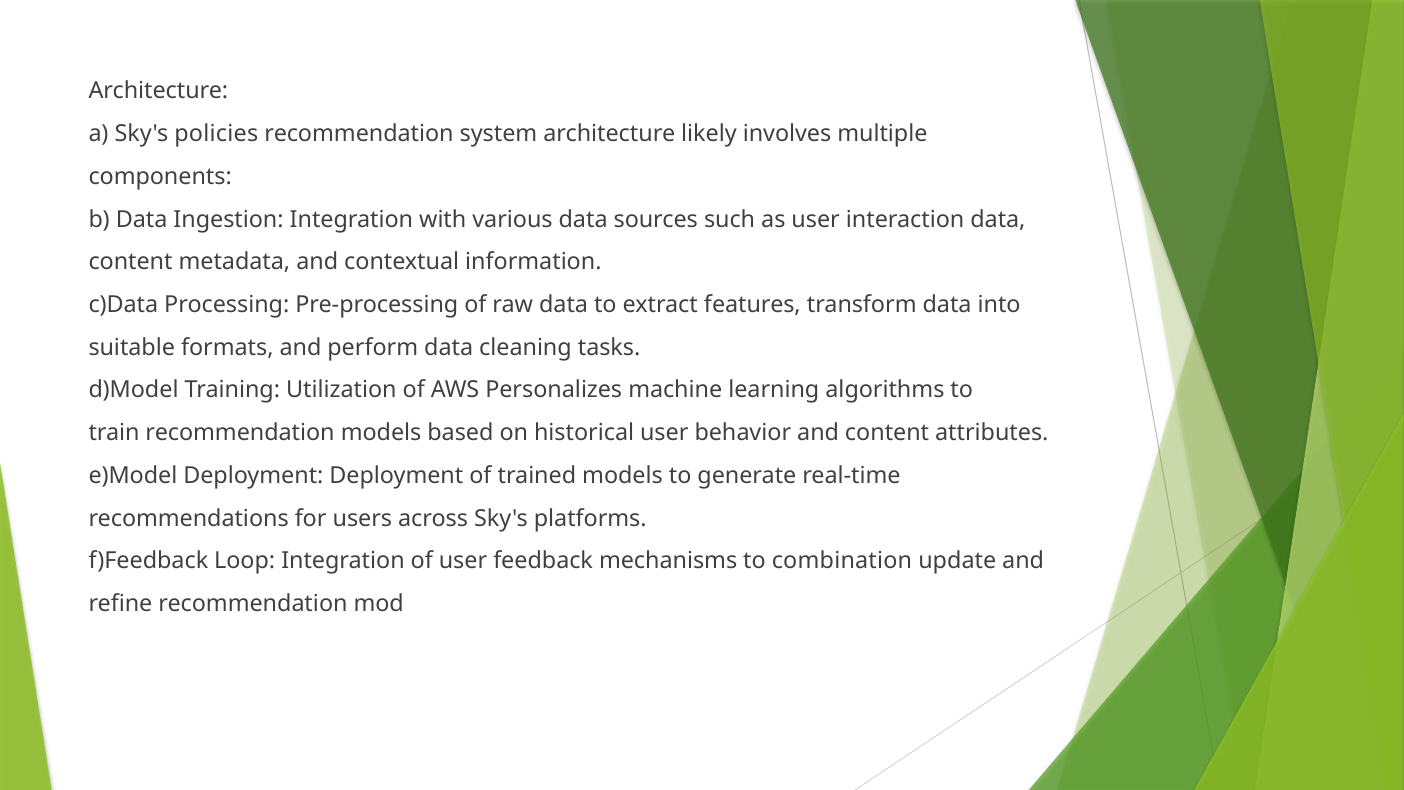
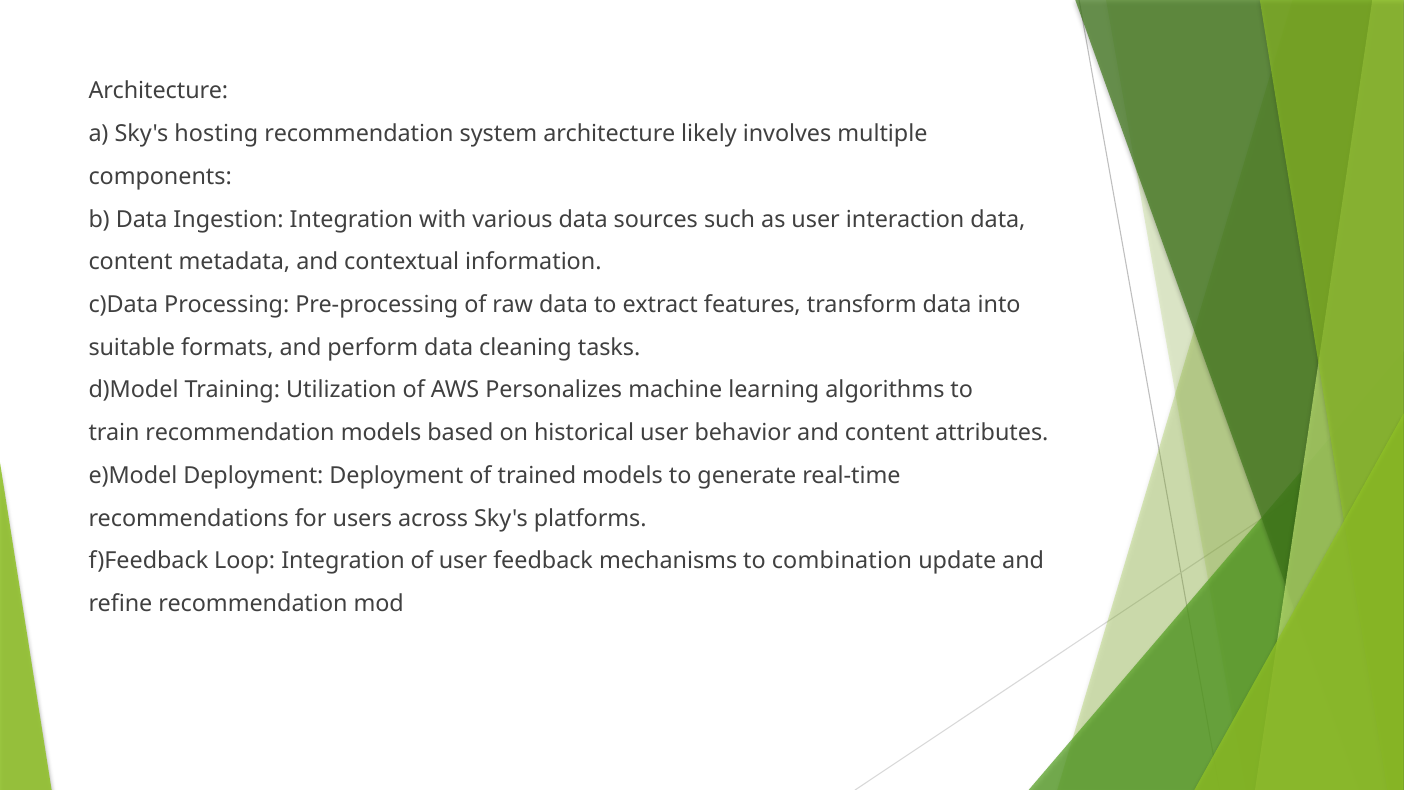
policies: policies -> hosting
